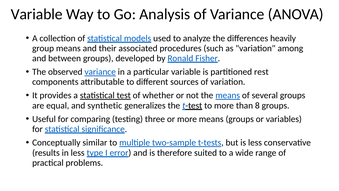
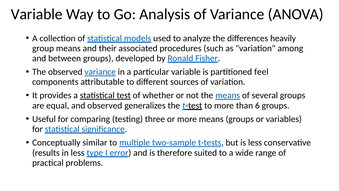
rest: rest -> feel
and synthetic: synthetic -> observed
8: 8 -> 6
